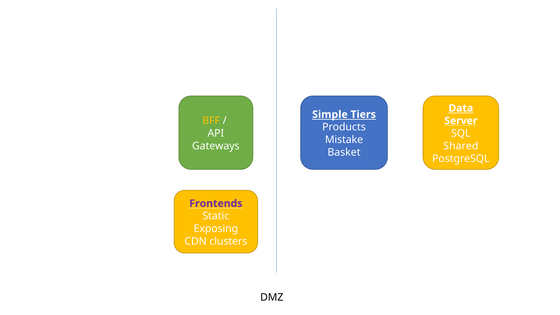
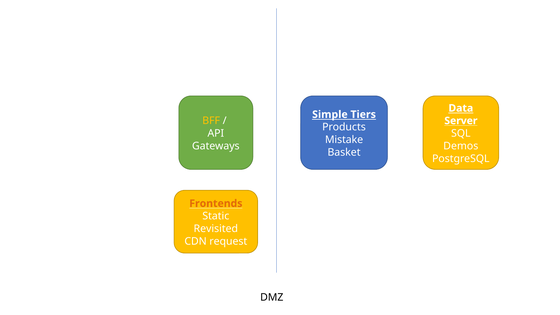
Shared: Shared -> Demos
Frontends colour: purple -> orange
Exposing: Exposing -> Revisited
clusters: clusters -> request
